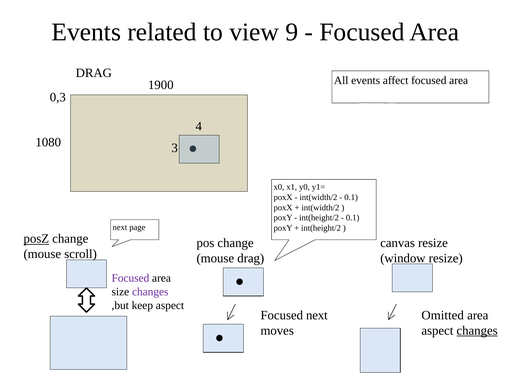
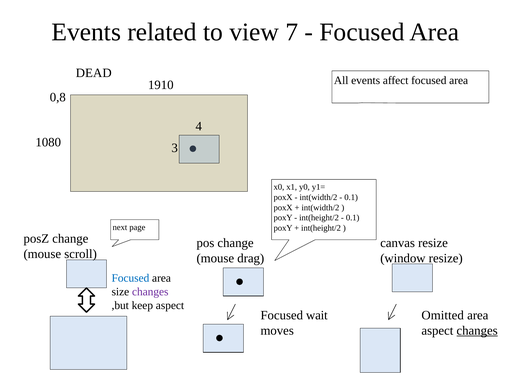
9: 9 -> 7
DRAG at (94, 73): DRAG -> DEAD
1900: 1900 -> 1910
0,3: 0,3 -> 0,8
posZ underline: present -> none
Focused at (130, 278) colour: purple -> blue
Focused next: next -> wait
